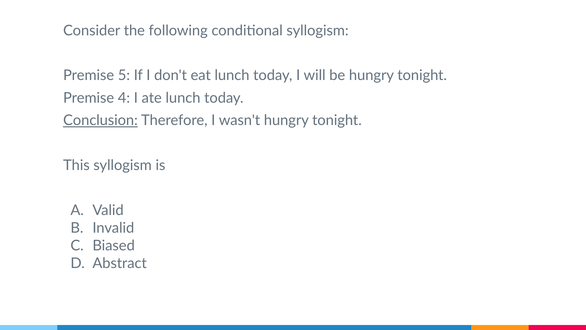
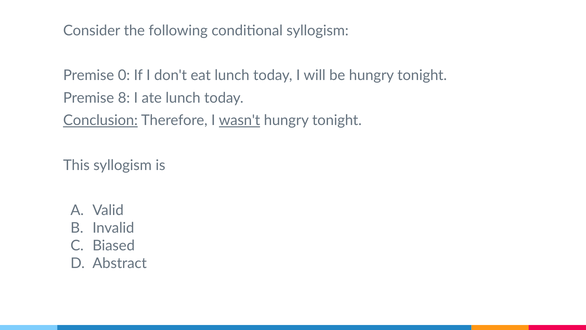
5: 5 -> 0
4: 4 -> 8
wasn't underline: none -> present
